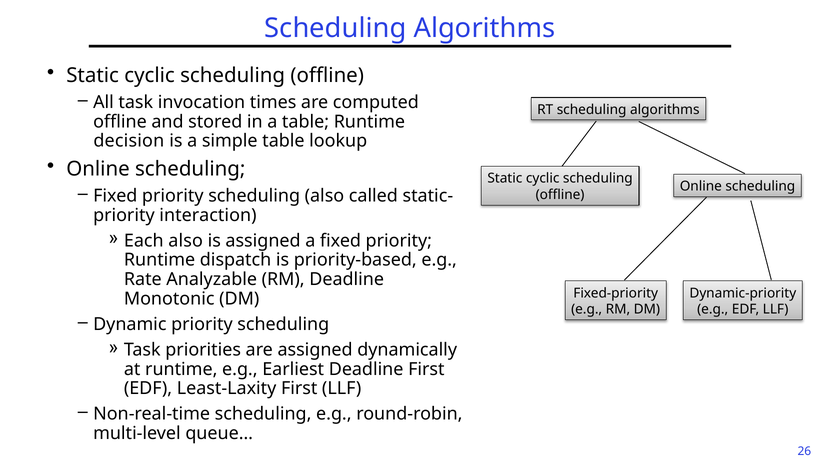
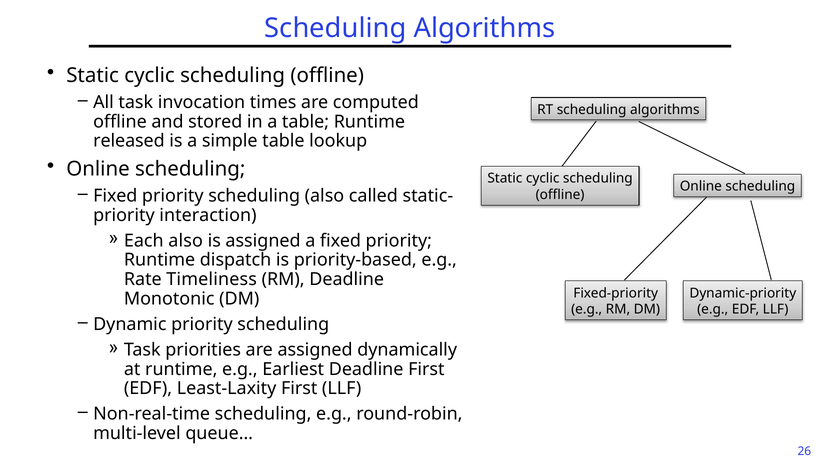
decision: decision -> released
Analyzable: Analyzable -> Timeliness
